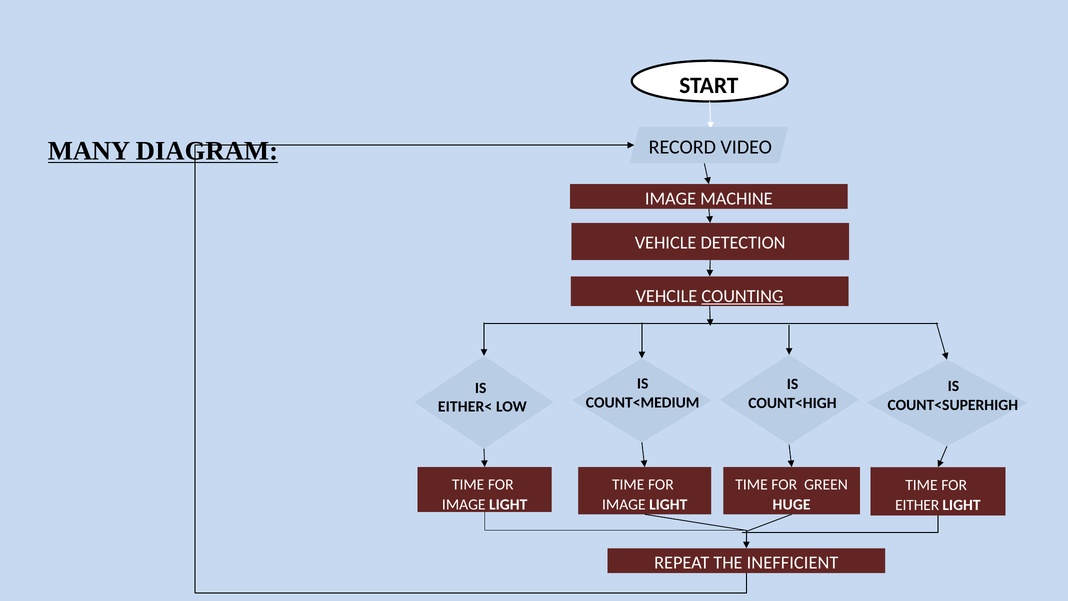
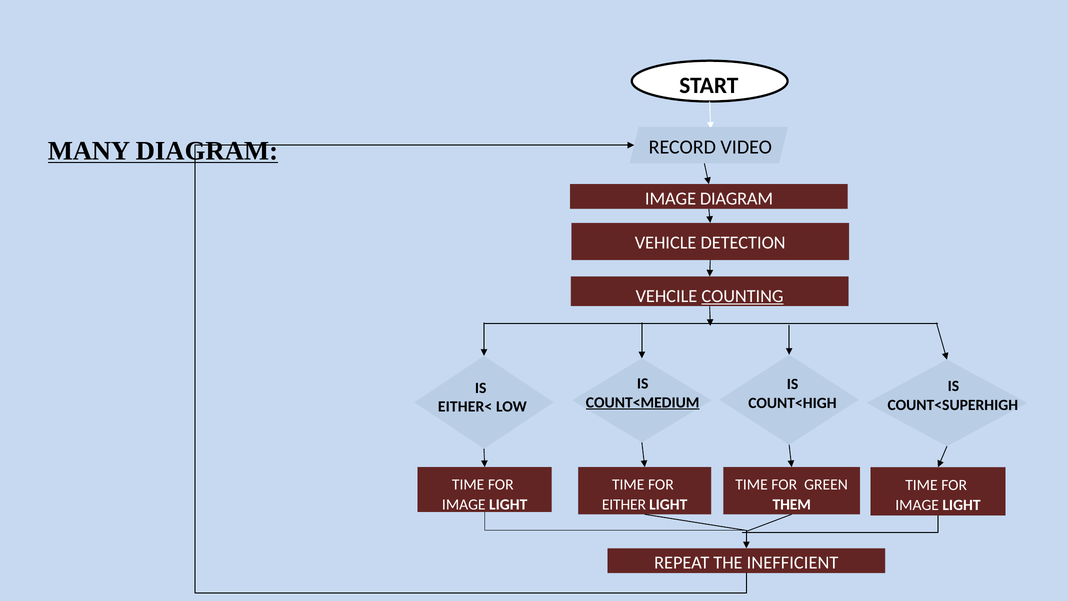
IMAGE MACHINE: MACHINE -> DIAGRAM
COUNT<MEDIUM underline: none -> present
HUGE: HUGE -> THEM
IMAGE at (624, 505): IMAGE -> EITHER
EITHER at (917, 505): EITHER -> IMAGE
